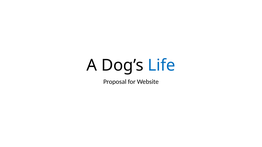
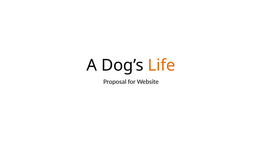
Life colour: blue -> orange
